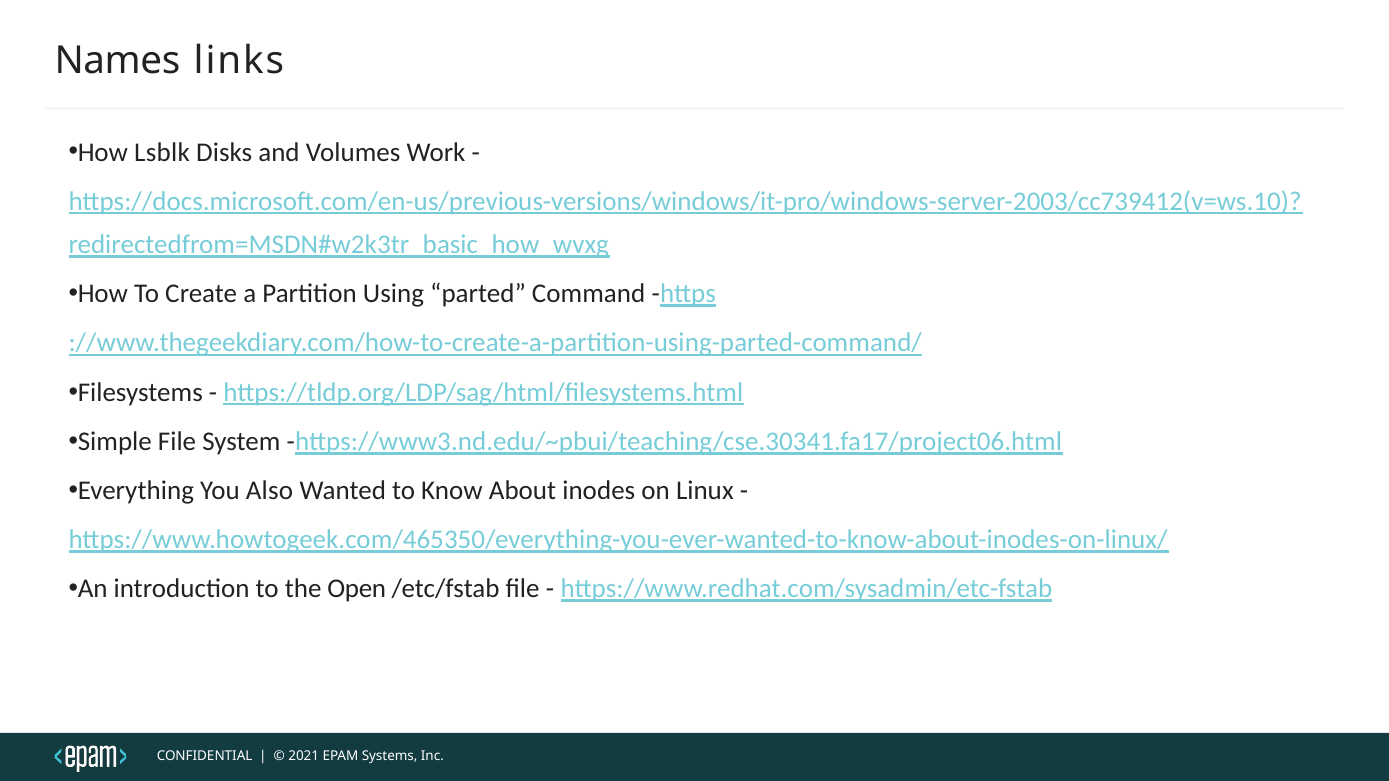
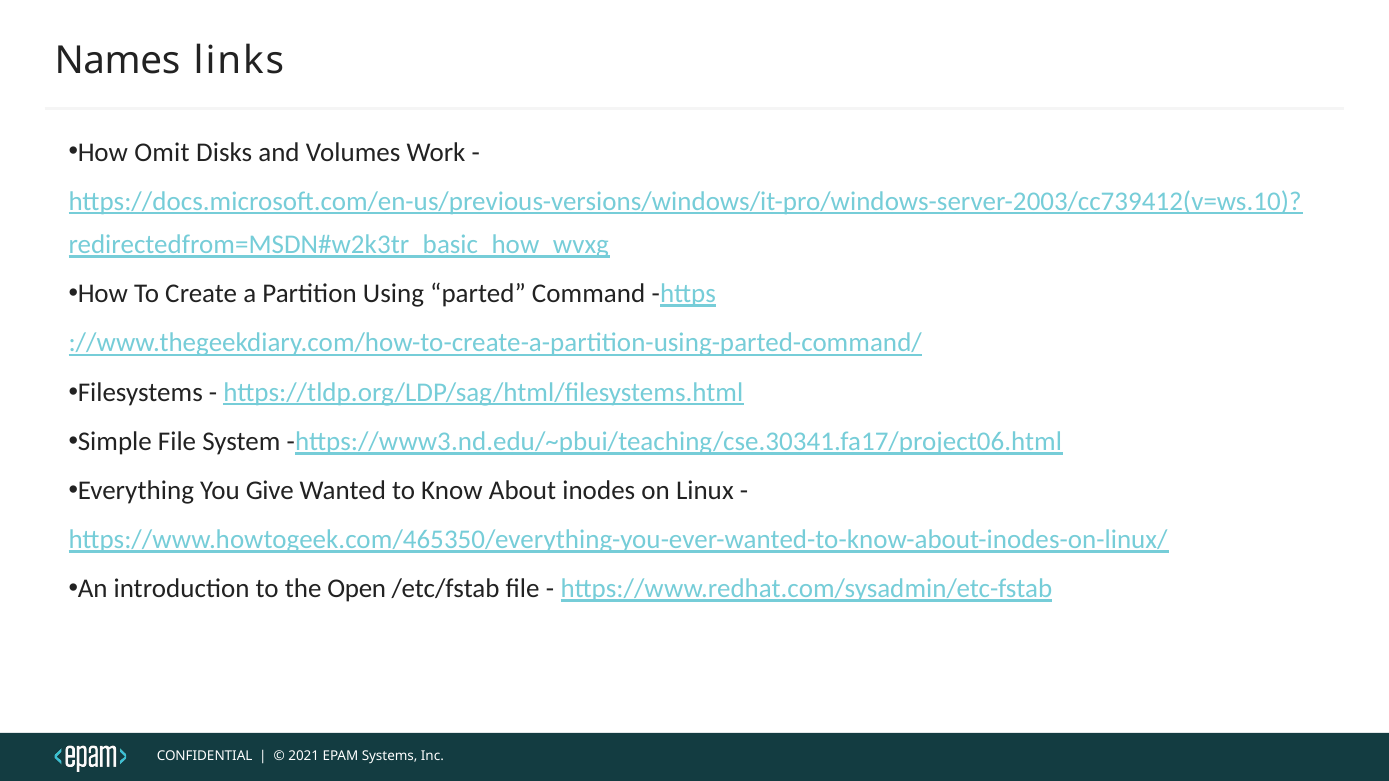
Lsblk: Lsblk -> Omit
Also: Also -> Give
